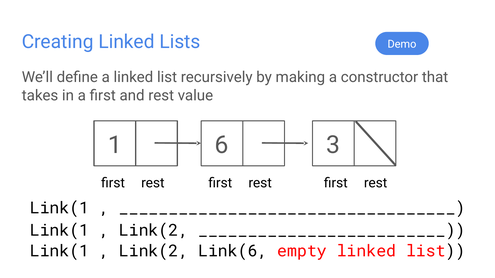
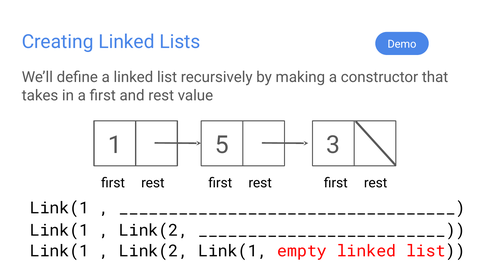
6: 6 -> 5
Link(2 Link(6: Link(6 -> Link(1
